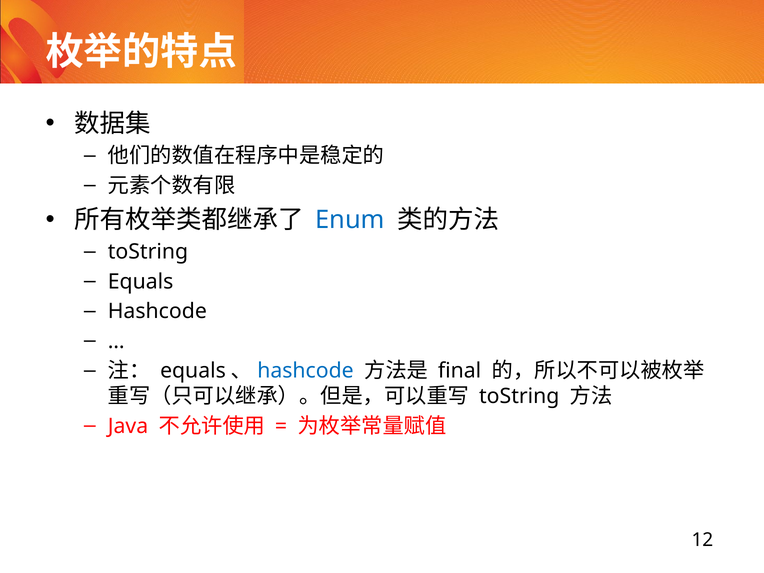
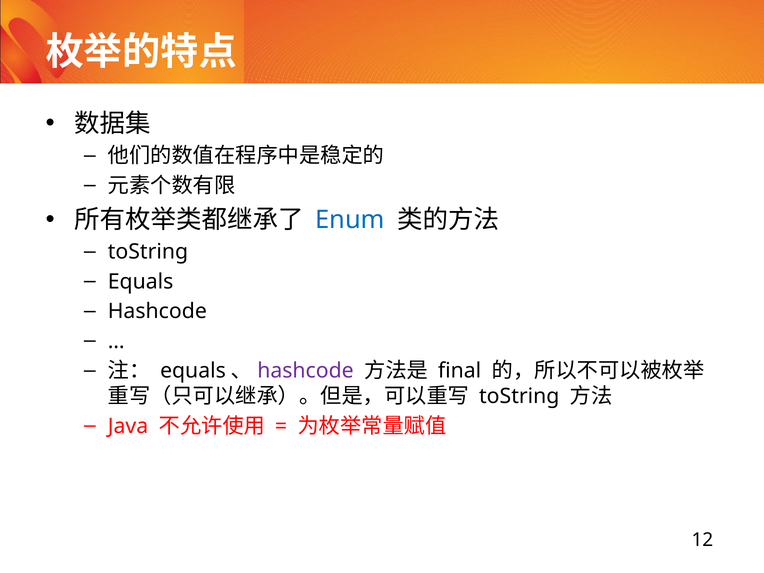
hashcode at (305, 371) colour: blue -> purple
